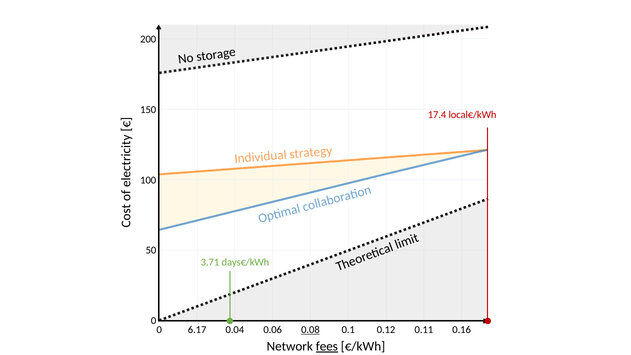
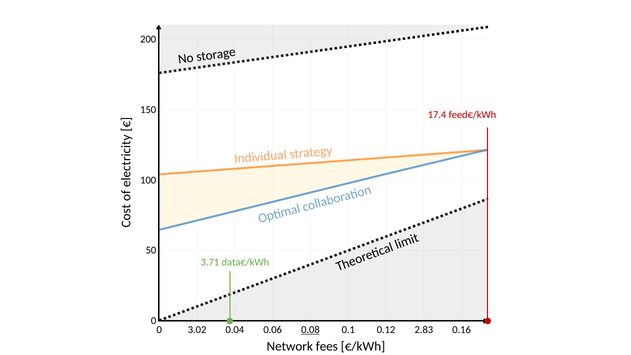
local€/kWh: local€/kWh -> feed€/kWh
days€/kWh: days€/kWh -> data€/kWh
6.17: 6.17 -> 3.02
0.11: 0.11 -> 2.83
fees underline: present -> none
